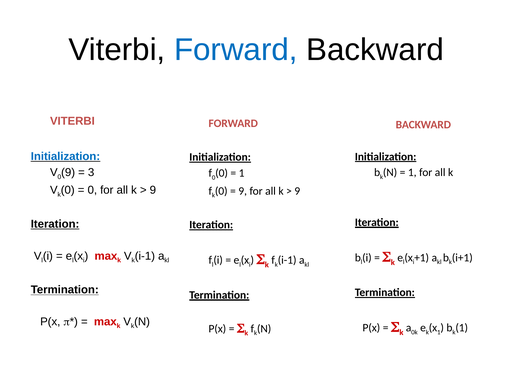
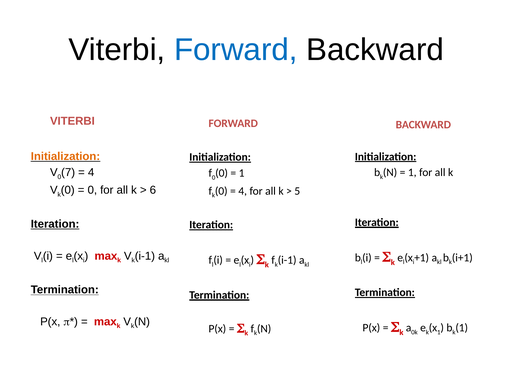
Initialization at (65, 156) colour: blue -> orange
0 9: 9 -> 7
3 at (91, 172): 3 -> 4
9 at (153, 190): 9 -> 6
9 at (243, 191): 9 -> 4
9 at (297, 191): 9 -> 5
